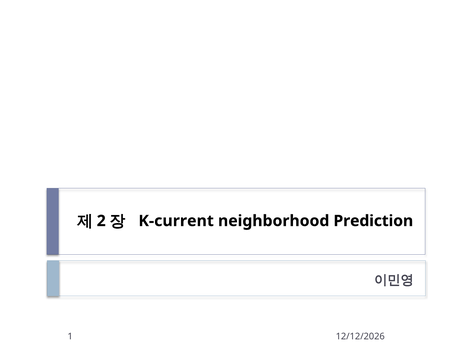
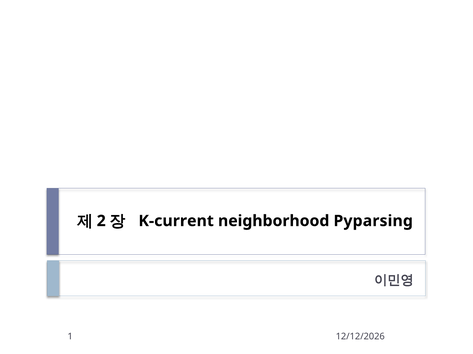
Prediction: Prediction -> Pyparsing
